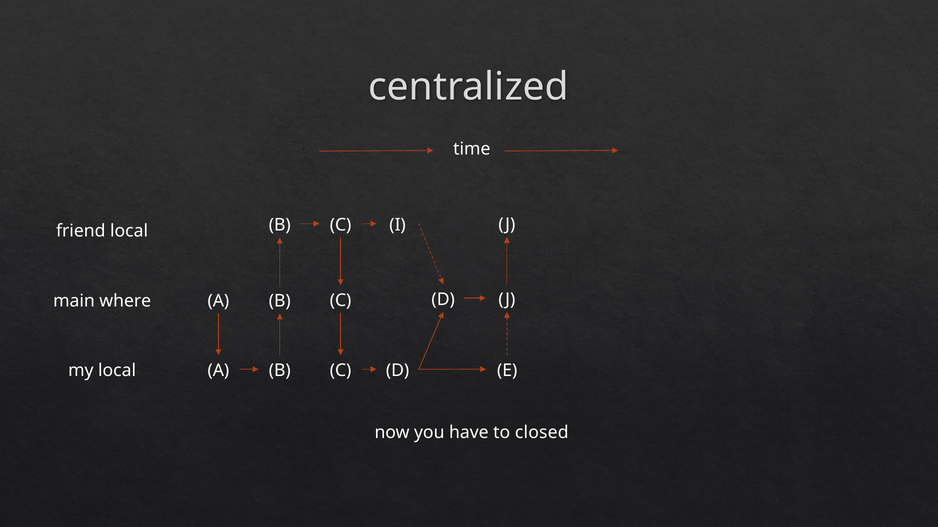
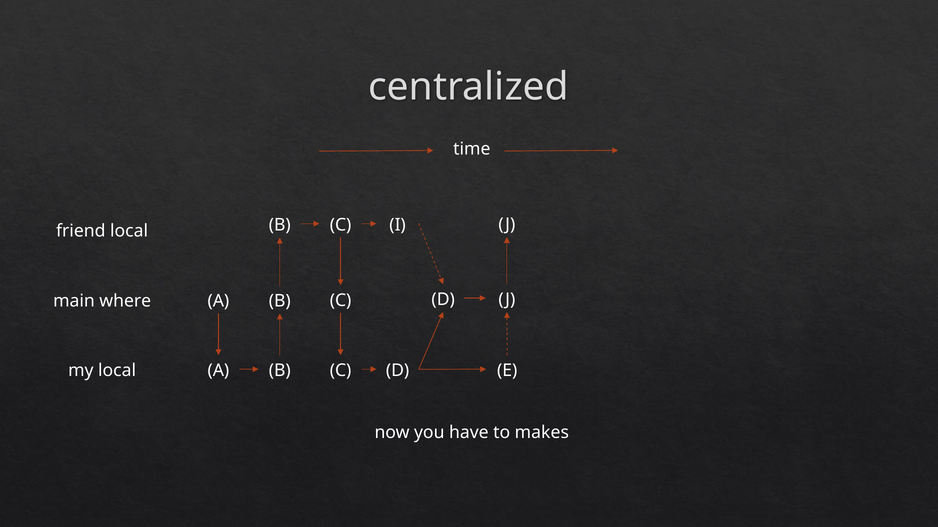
closed: closed -> makes
